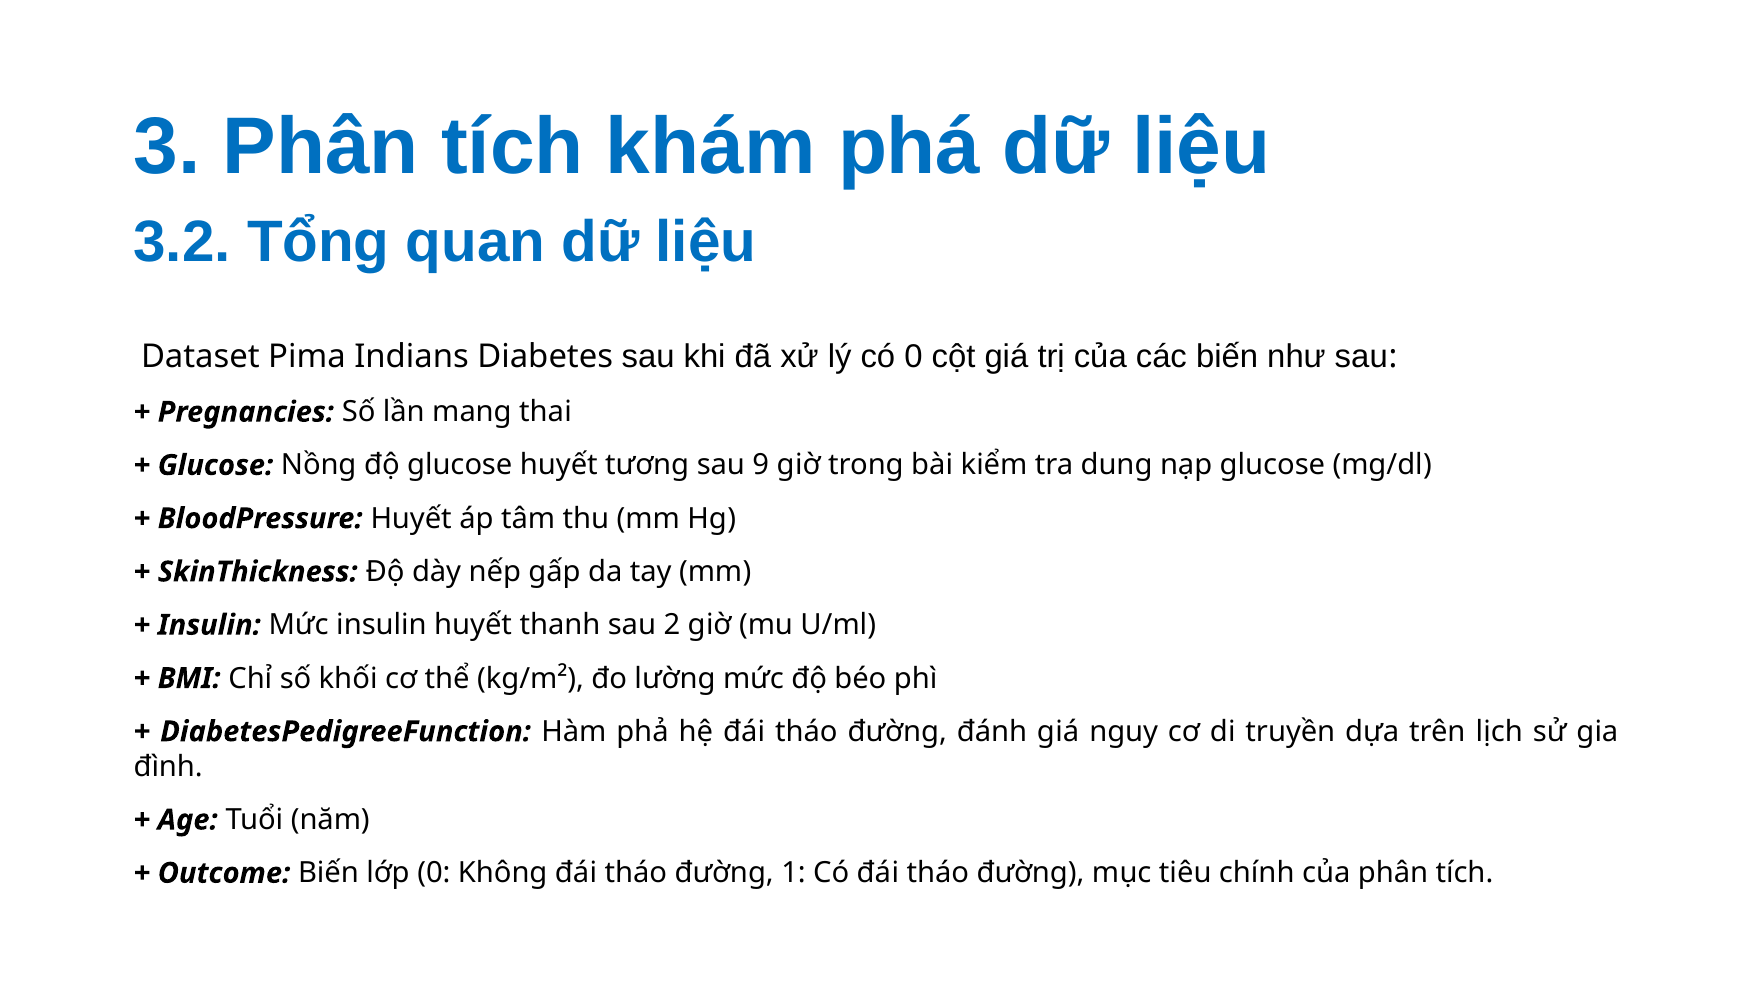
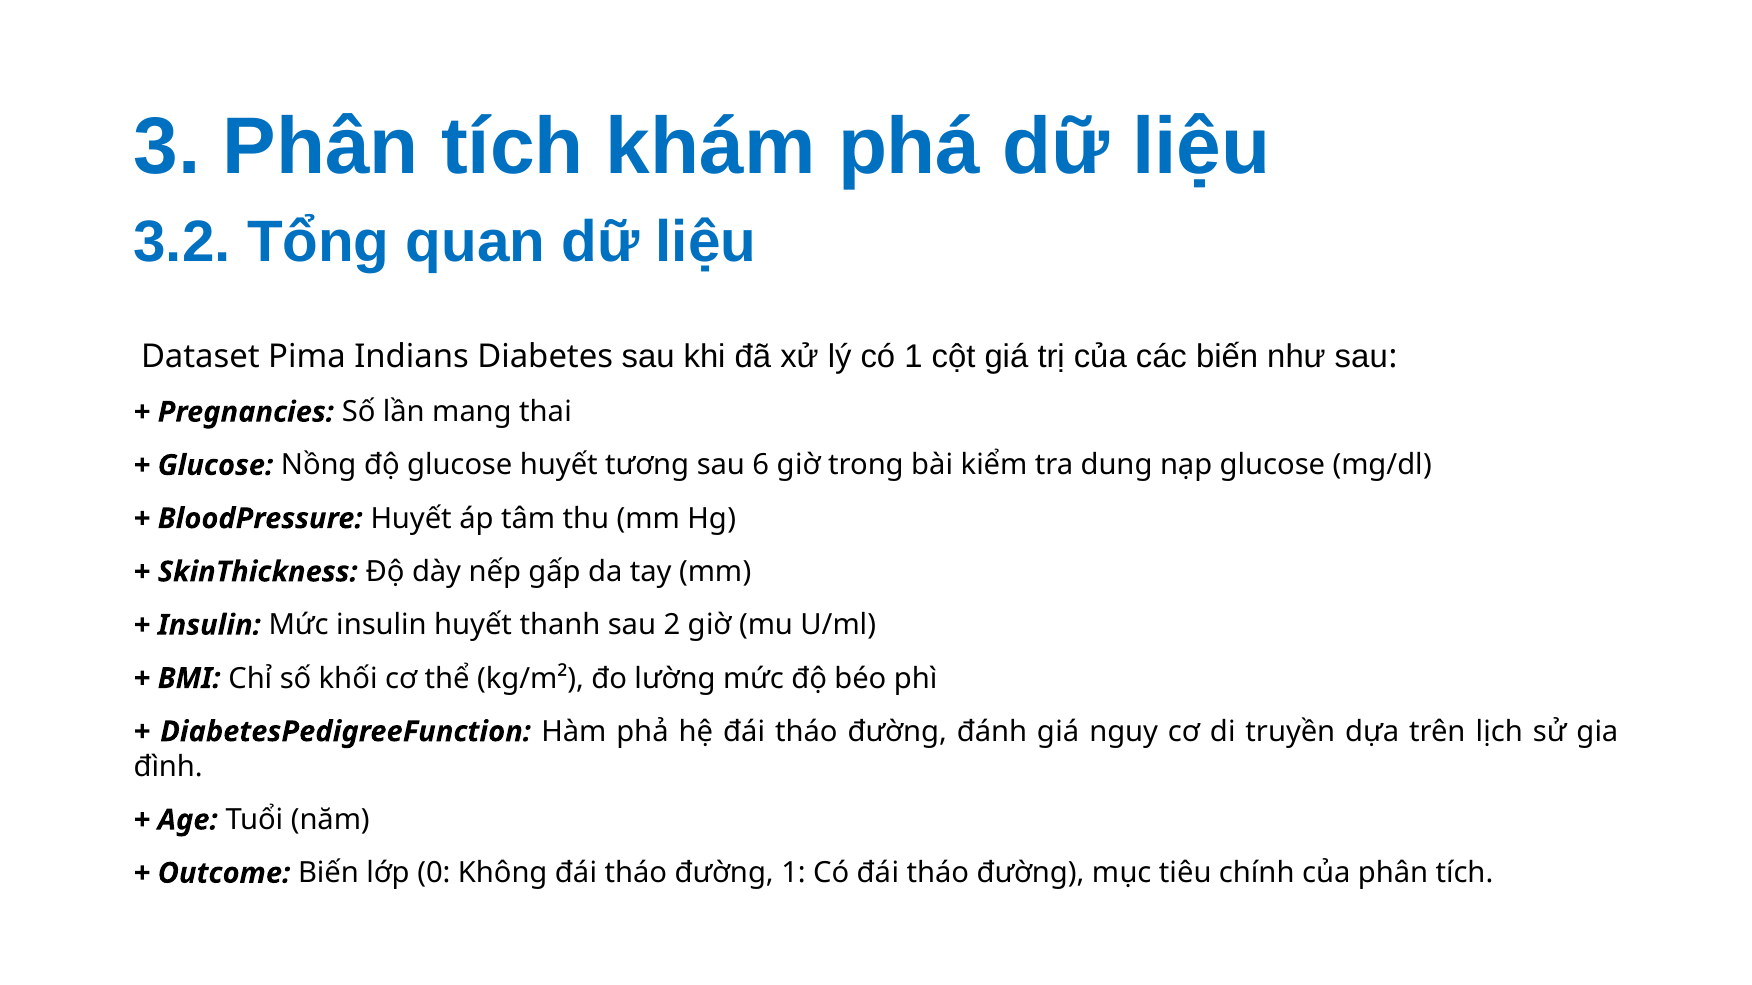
có 0: 0 -> 1
9: 9 -> 6
